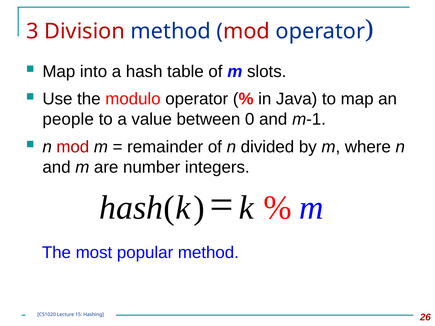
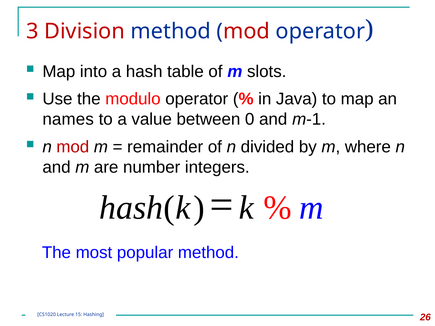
people: people -> names
